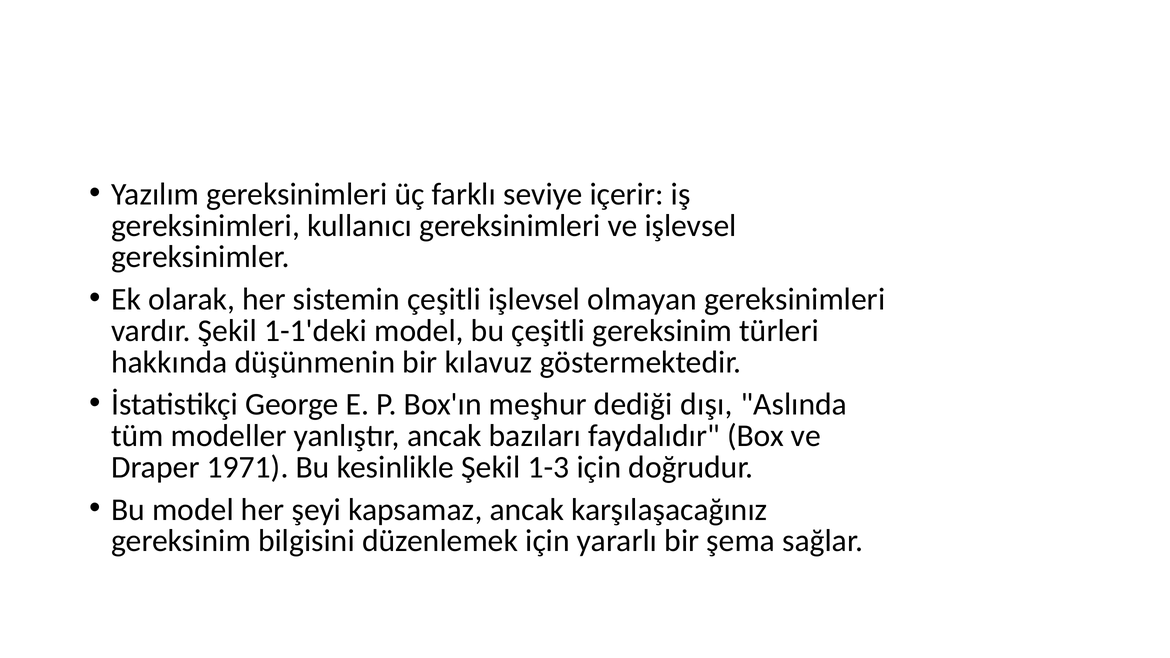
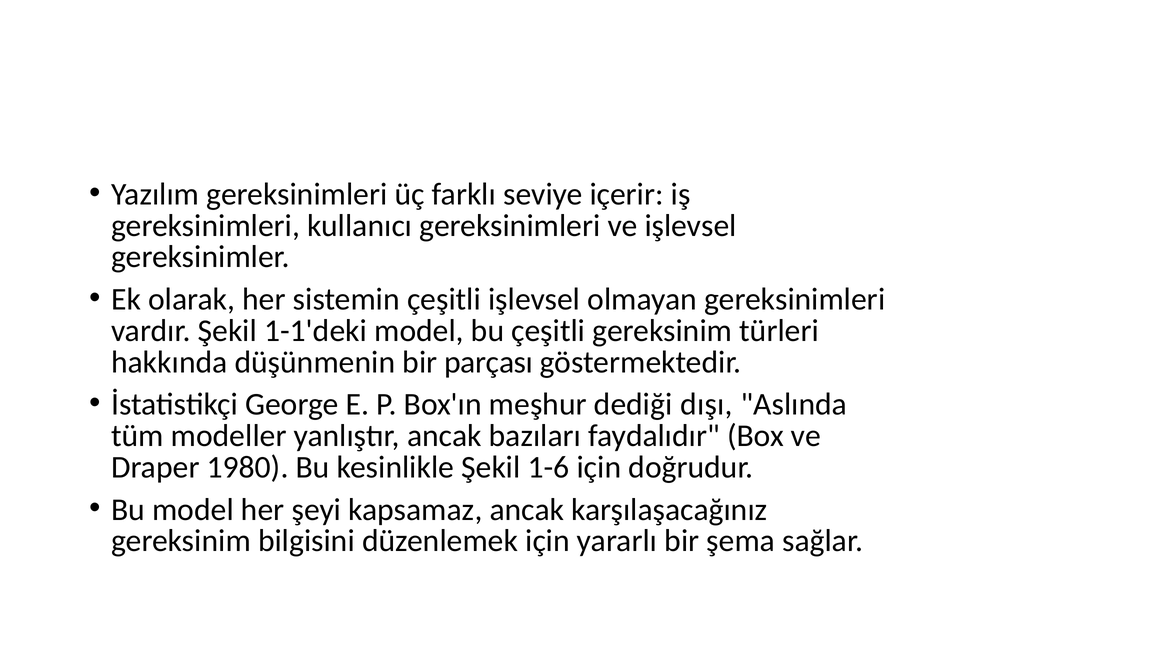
kılavuz: kılavuz -> parçası
1971: 1971 -> 1980
1-3: 1-3 -> 1-6
